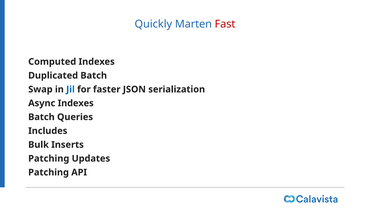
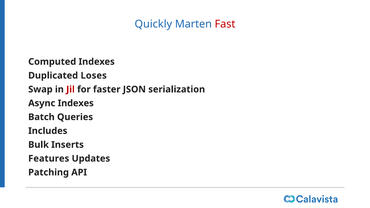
Duplicated Batch: Batch -> Loses
Jil colour: blue -> red
Patching at (49, 159): Patching -> Features
